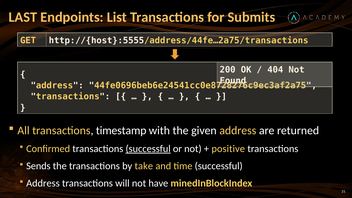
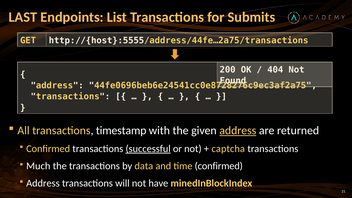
address at (238, 131) underline: none -> present
positive: positive -> captcha
Sends: Sends -> Much
take: take -> data
time successful: successful -> confirmed
